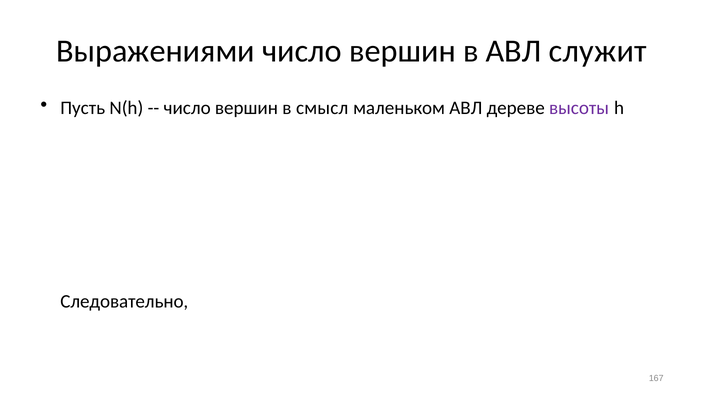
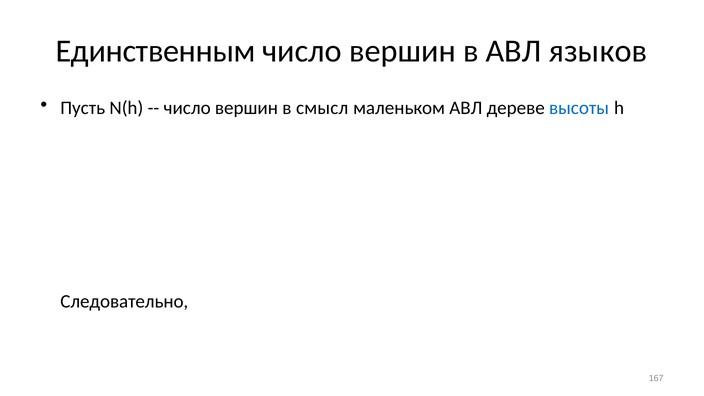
Выражениями: Выражениями -> Единственным
служит: служит -> языков
высоты at (579, 108) colour: purple -> blue
